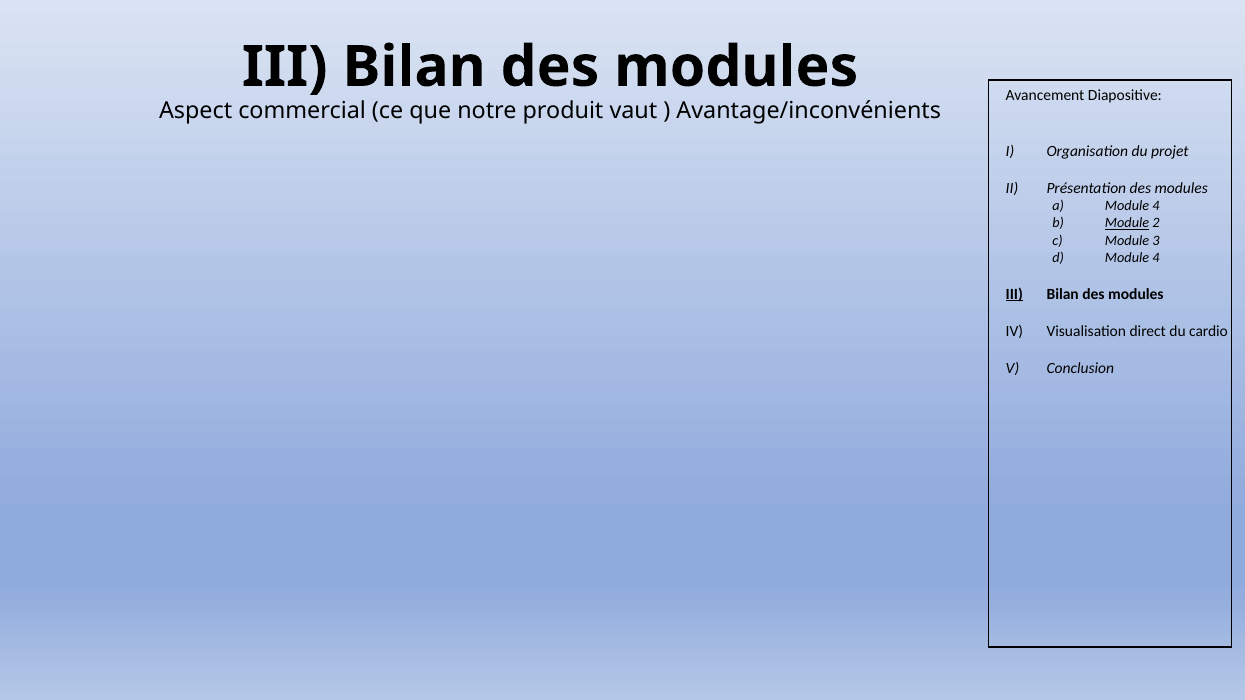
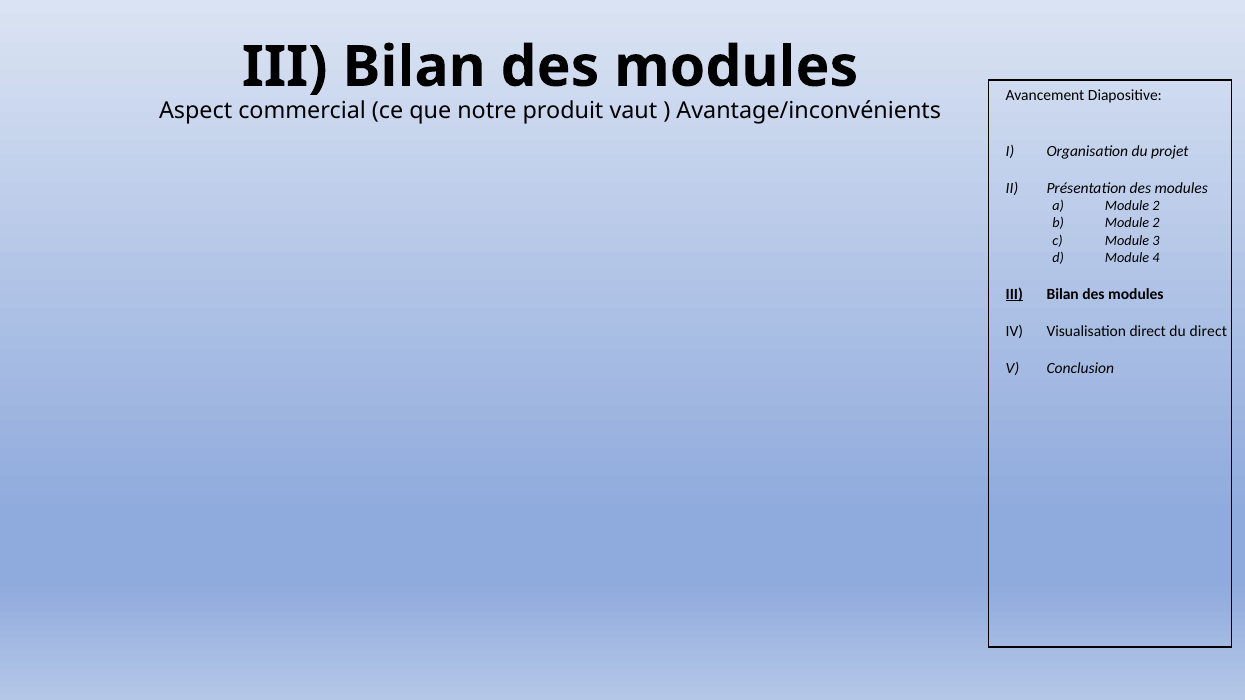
4 at (1156, 206): 4 -> 2
Module at (1127, 223) underline: present -> none
du cardio: cardio -> direct
